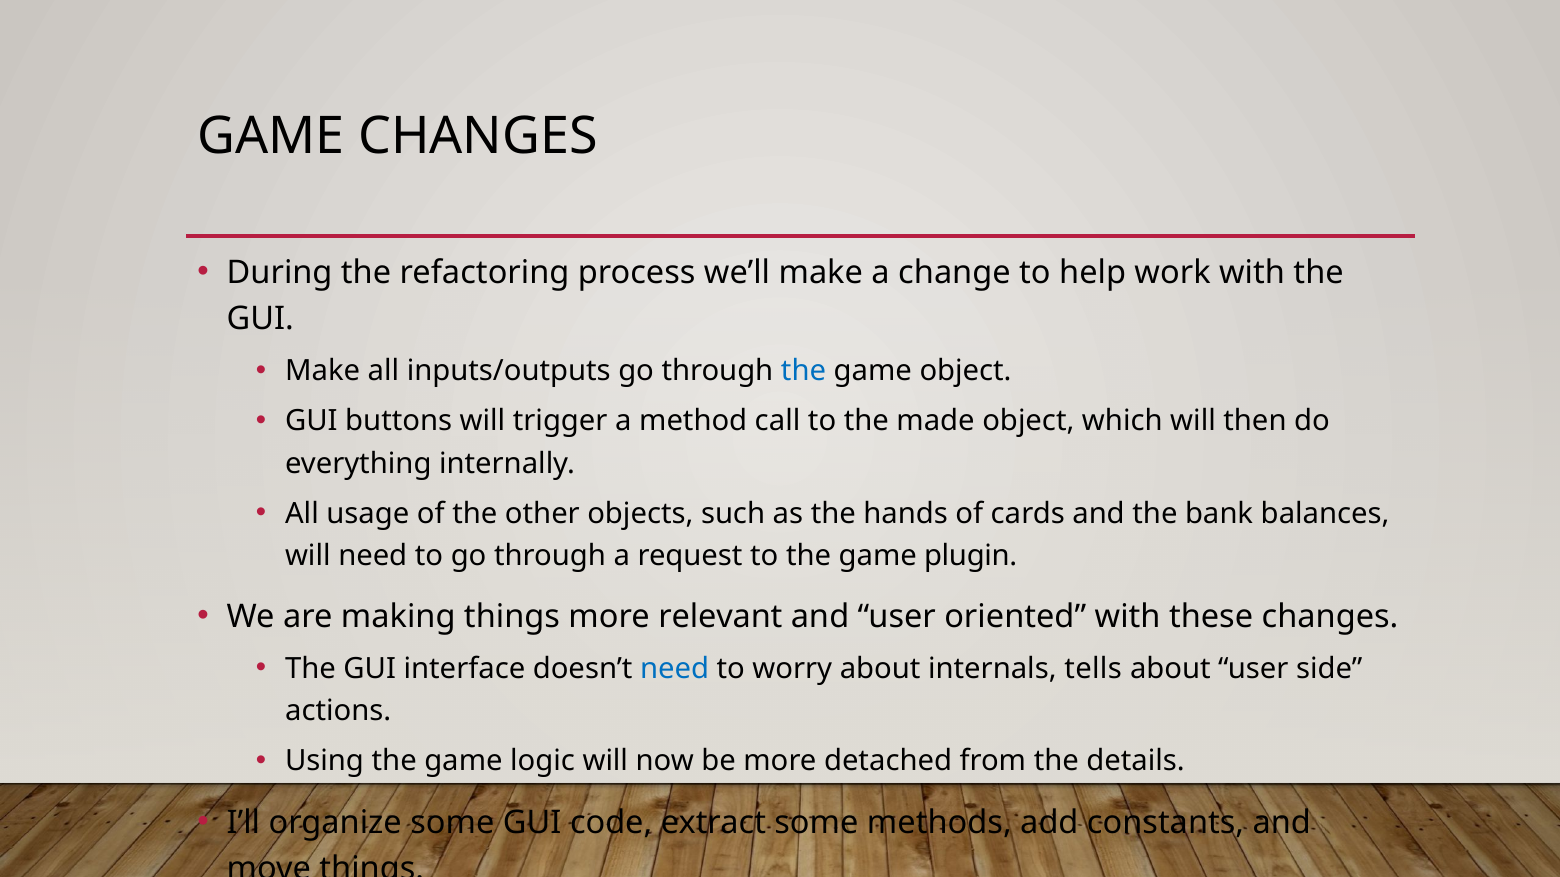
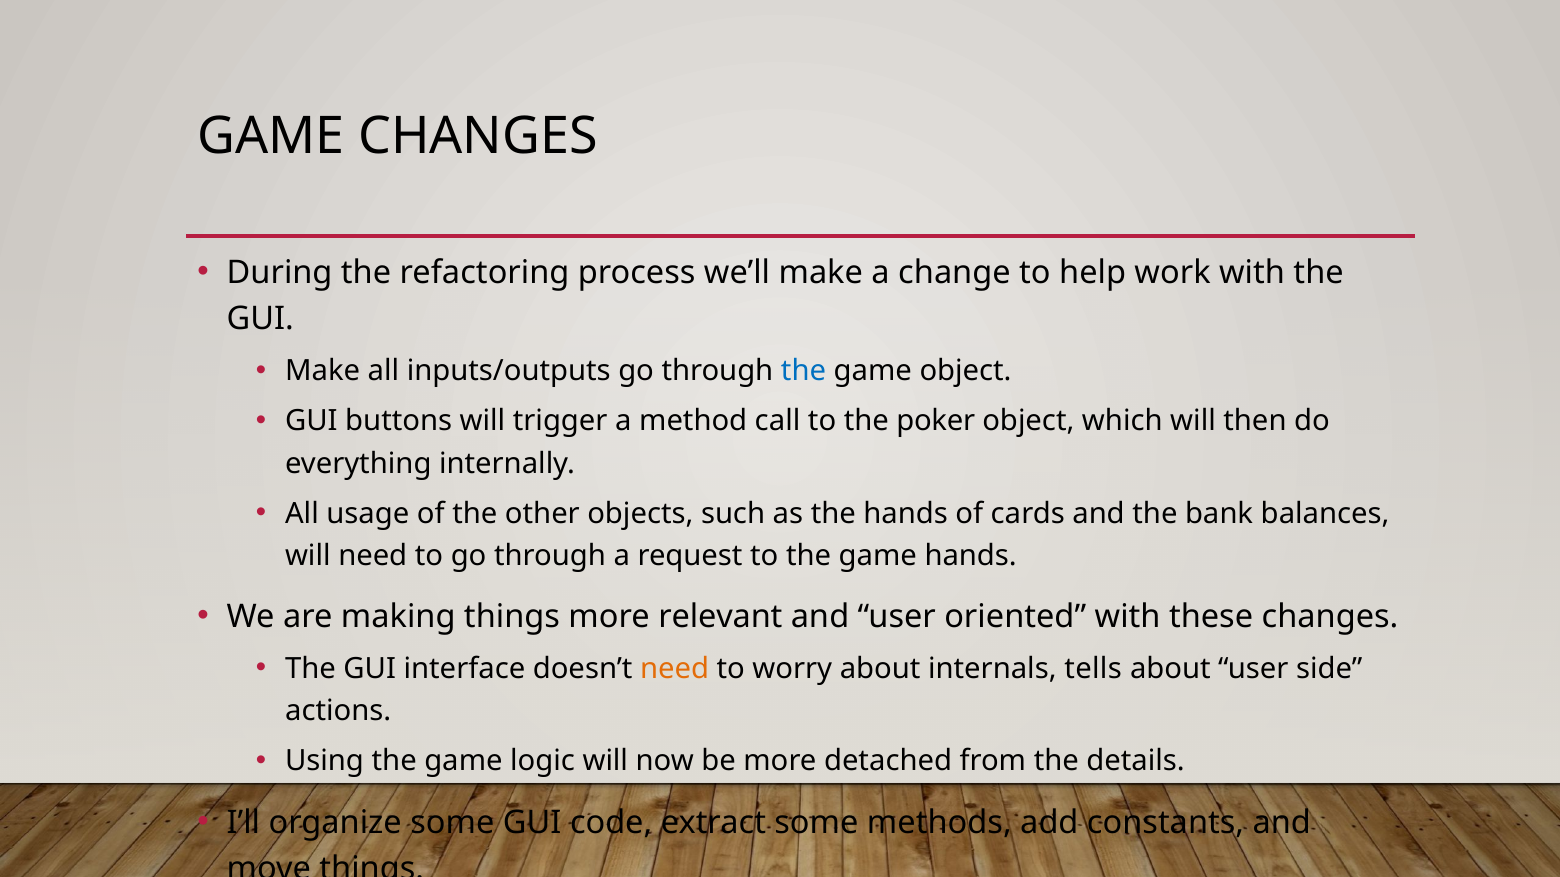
made: made -> poker
game plugin: plugin -> hands
need at (675, 669) colour: blue -> orange
